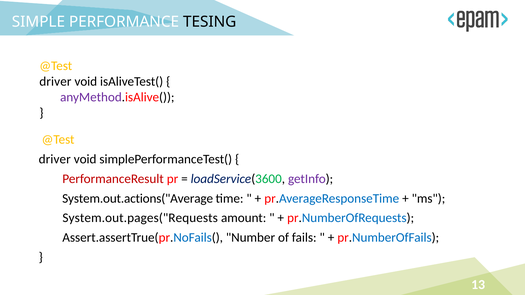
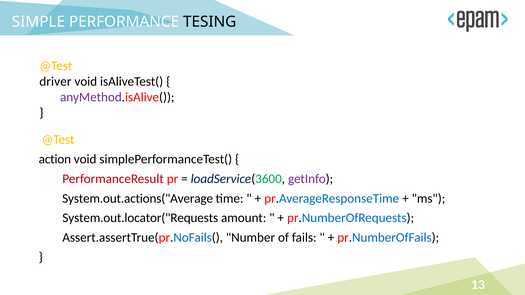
driver at (55, 159): driver -> action
System.out.pages("Requests: System.out.pages("Requests -> System.out.locator("Requests
